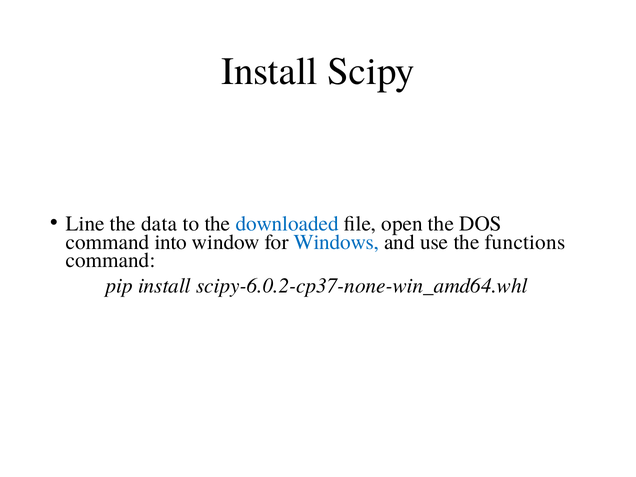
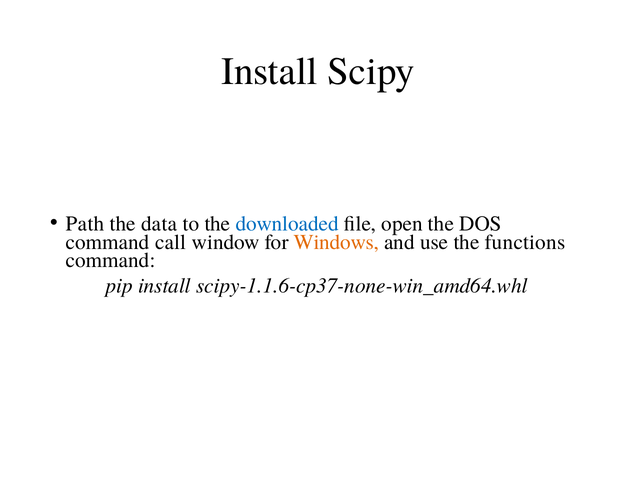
Line: Line -> Path
into: into -> call
Windows colour: blue -> orange
scipy-6.0.2-cp37-none-win_amd64.whl: scipy-6.0.2-cp37-none-win_amd64.whl -> scipy-1.1.6-cp37-none-win_amd64.whl
